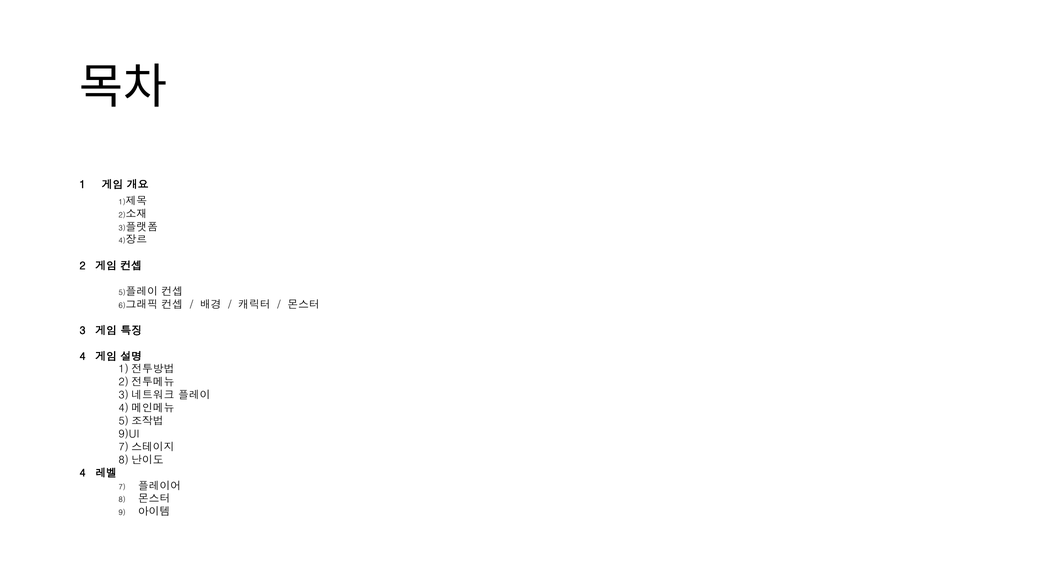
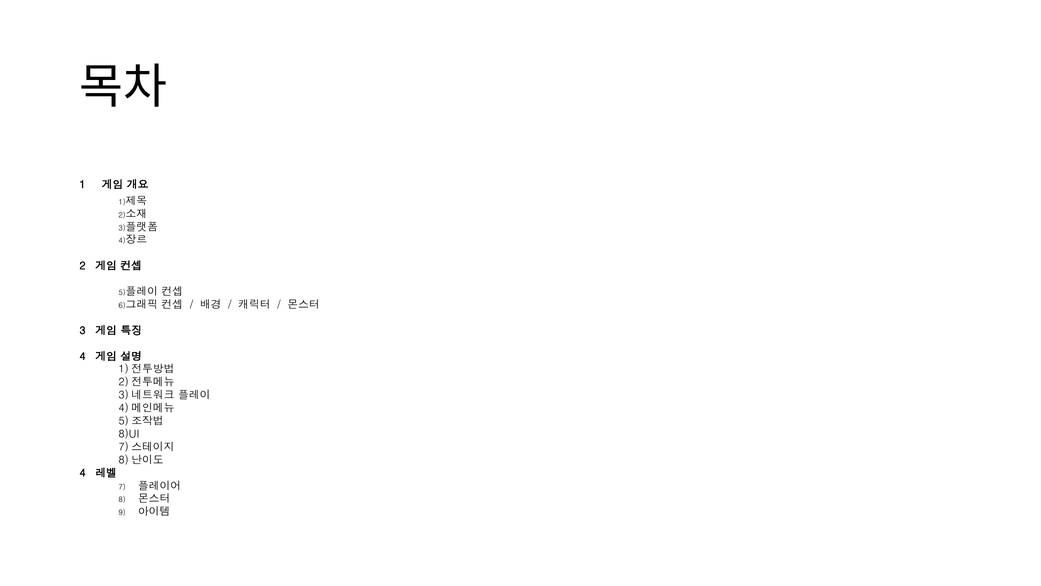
9)UI: 9)UI -> 8)UI
